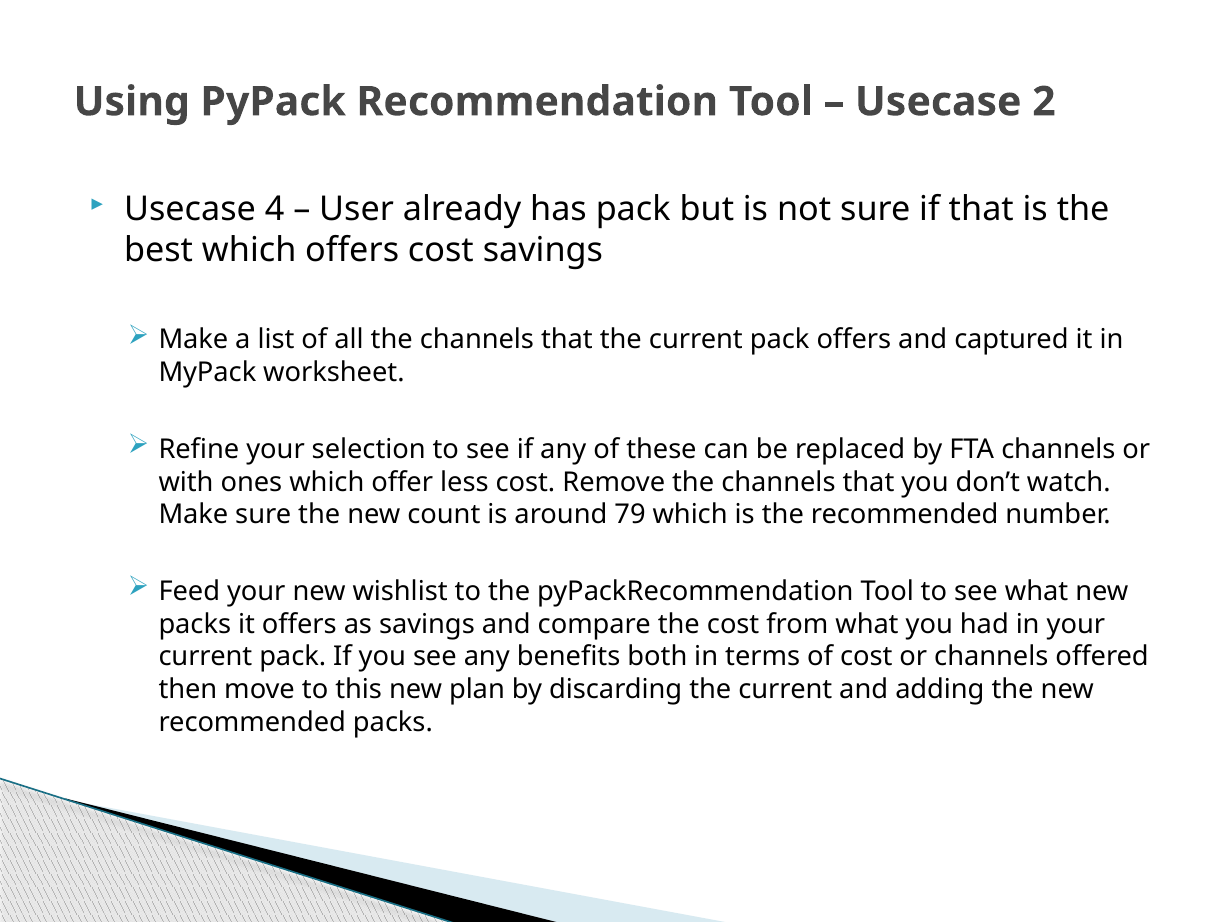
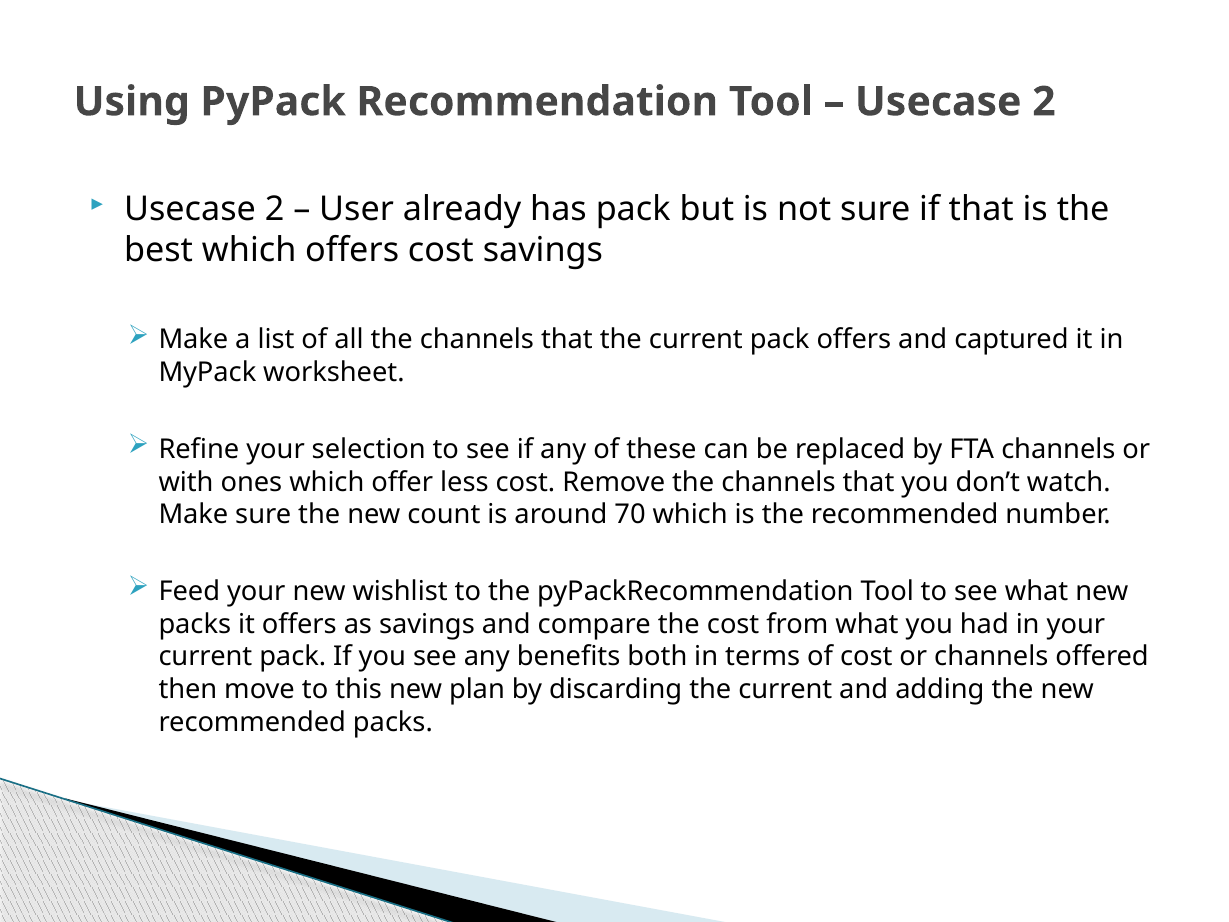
4 at (275, 209): 4 -> 2
79: 79 -> 70
